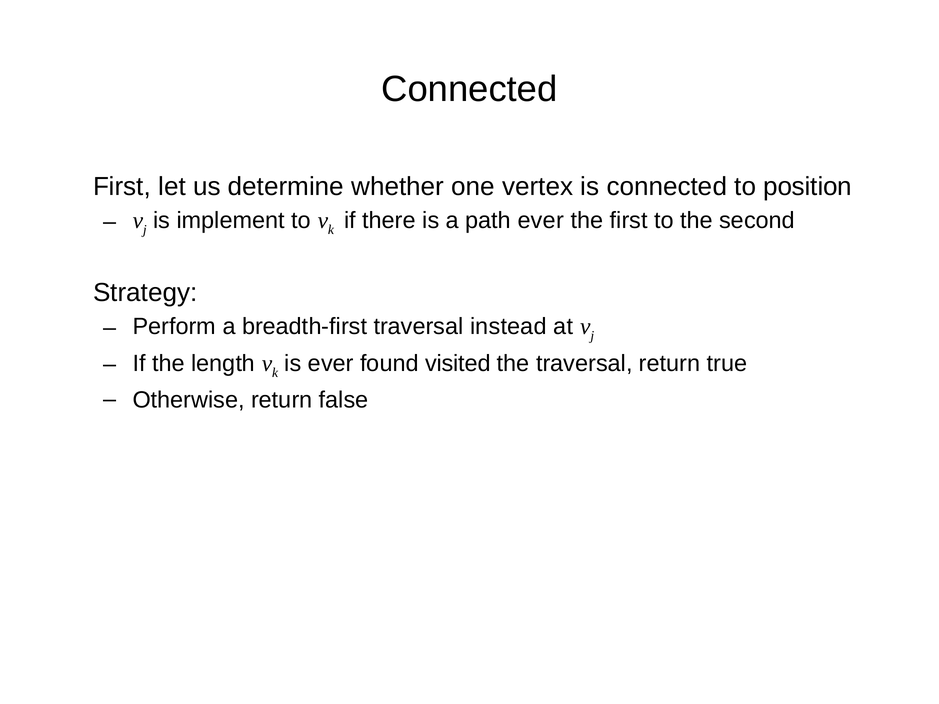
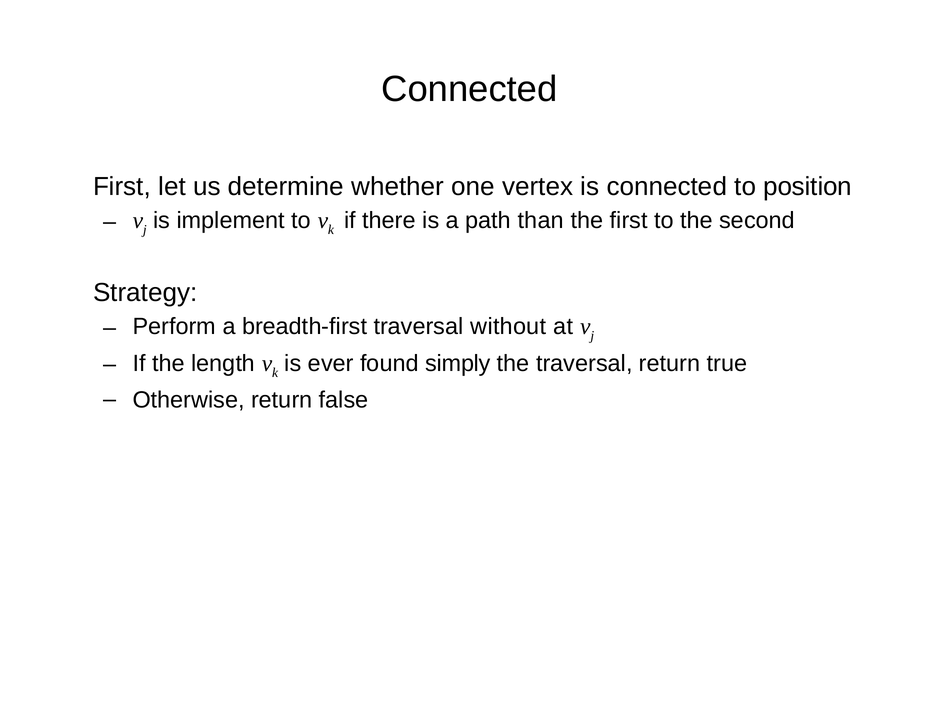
path ever: ever -> than
instead: instead -> without
visited: visited -> simply
